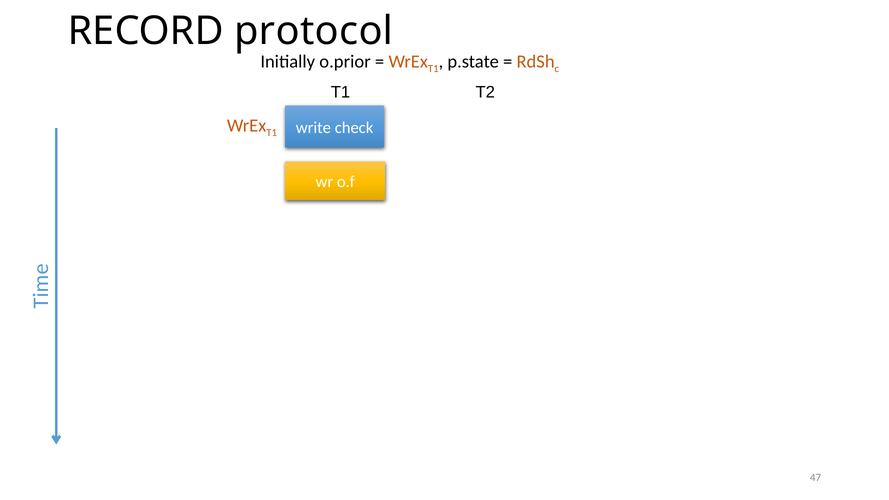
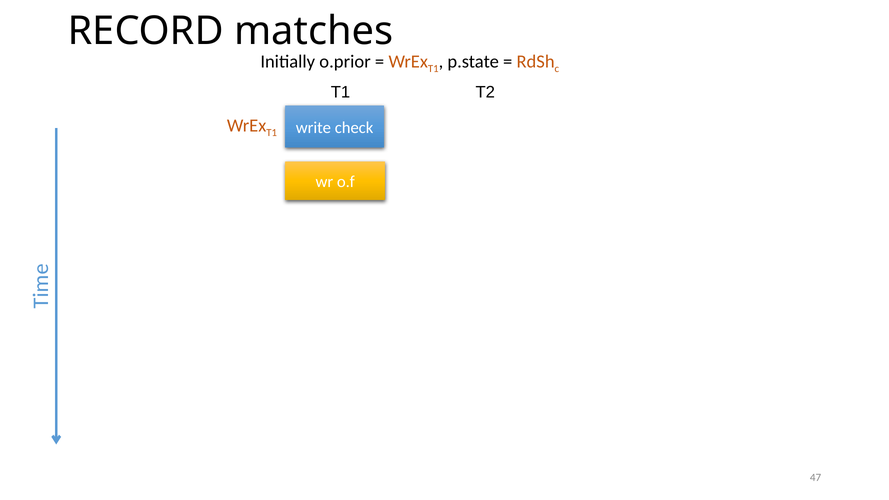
protocol: protocol -> matches
